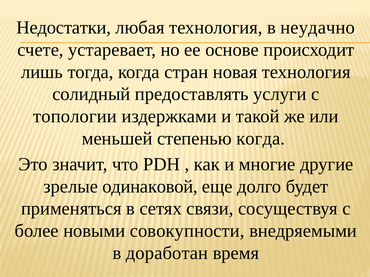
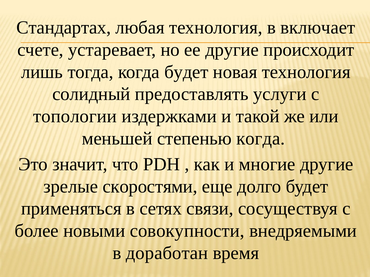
Недостатки: Недостатки -> Стандартах
неудачно: неудачно -> включает
ее основе: основе -> другие
когда стран: стран -> будет
одинаковой: одинаковой -> скоростями
